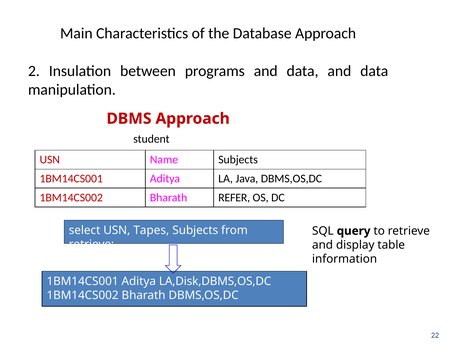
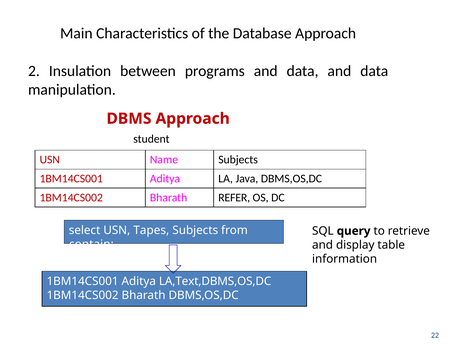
retrieve at (91, 244): retrieve -> contain
LA,Disk,DBMS,OS,DC: LA,Disk,DBMS,OS,DC -> LA,Text,DBMS,OS,DC
